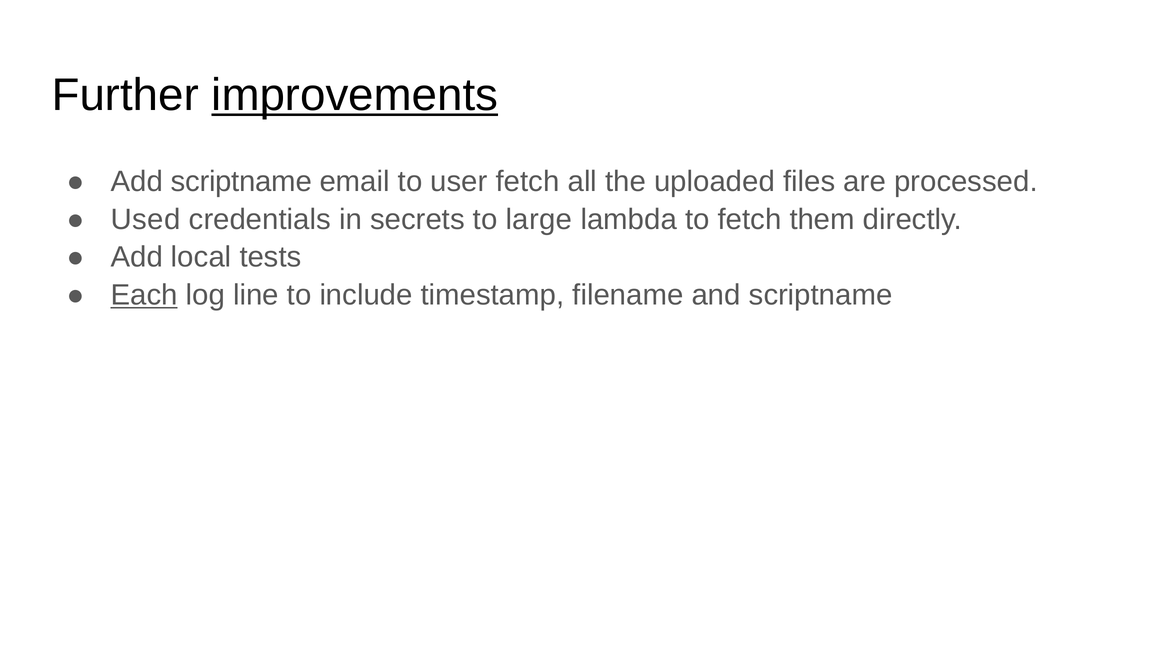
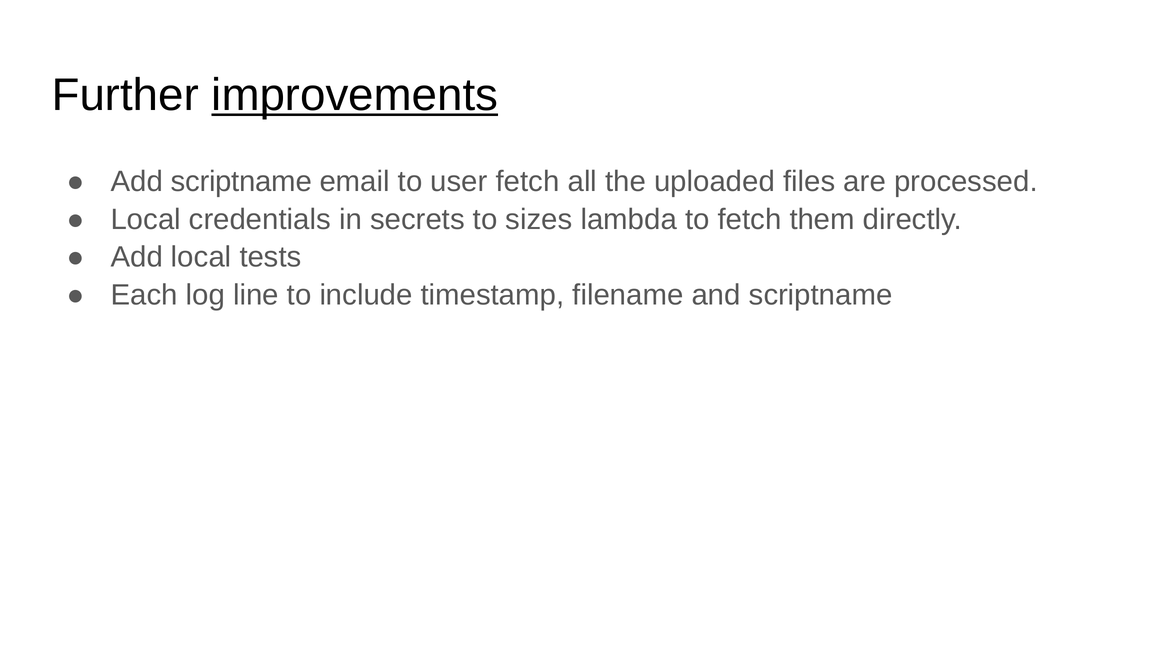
Used at (146, 220): Used -> Local
large: large -> sizes
Each underline: present -> none
